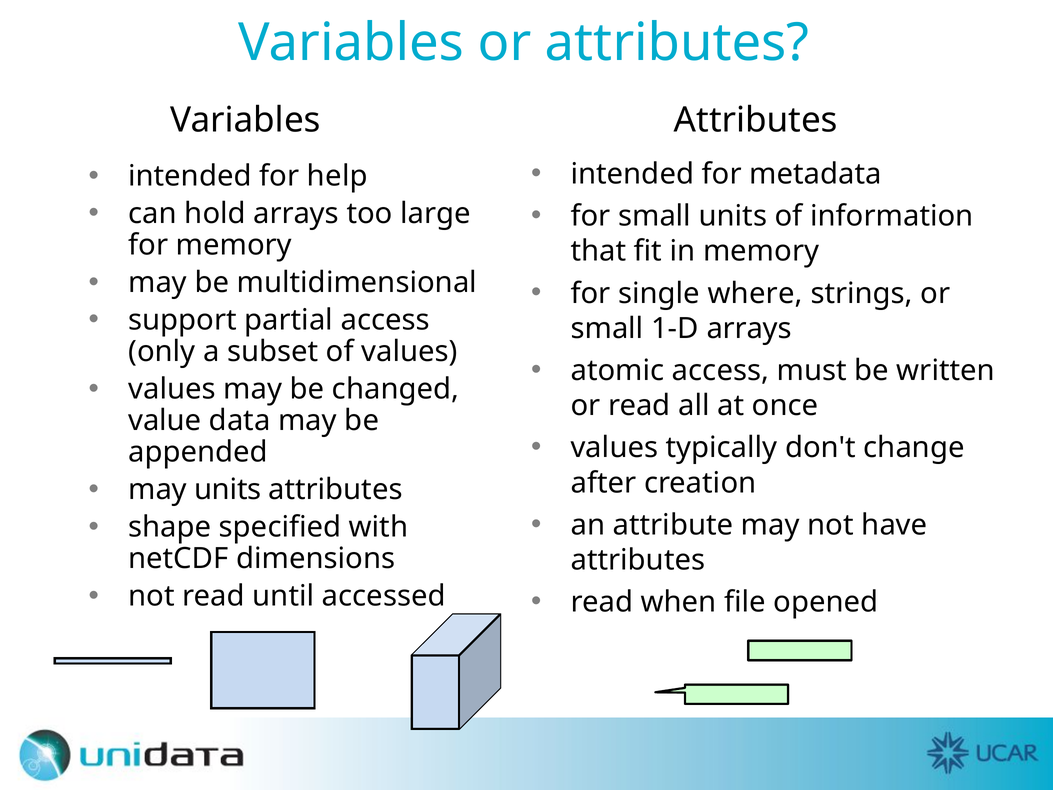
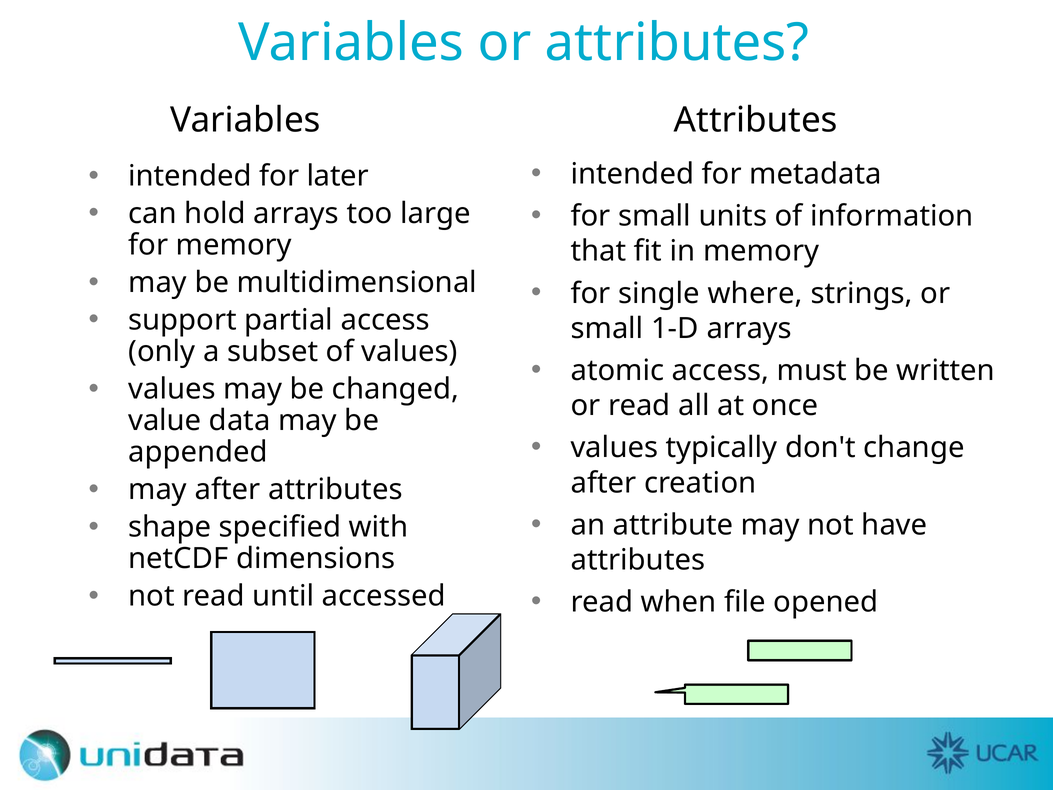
help: help -> later
may units: units -> after
